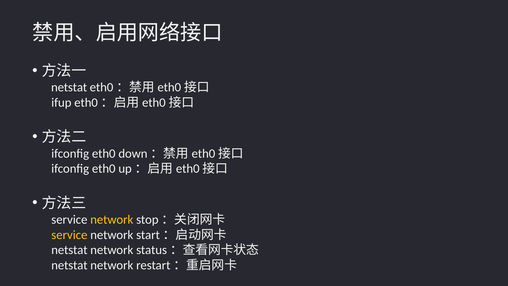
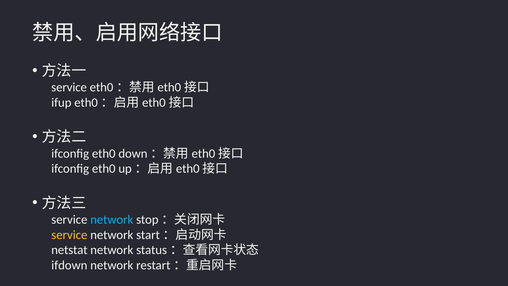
netstat at (69, 87): netstat -> service
network at (112, 219) colour: yellow -> light blue
netstat at (69, 265): netstat -> ifdown
